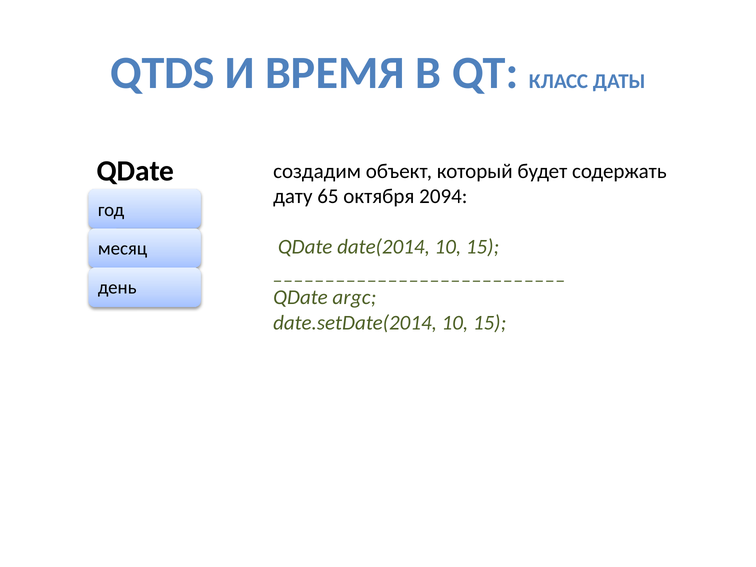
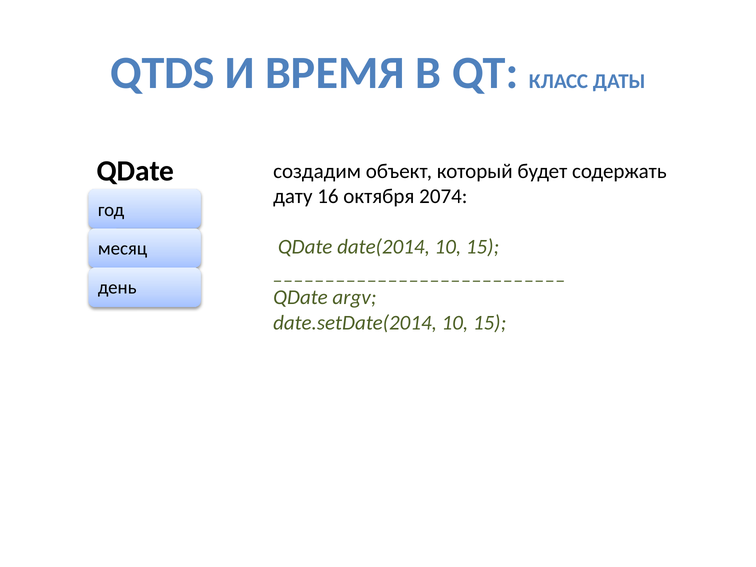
65: 65 -> 16
2094: 2094 -> 2074
argc: argc -> argv
